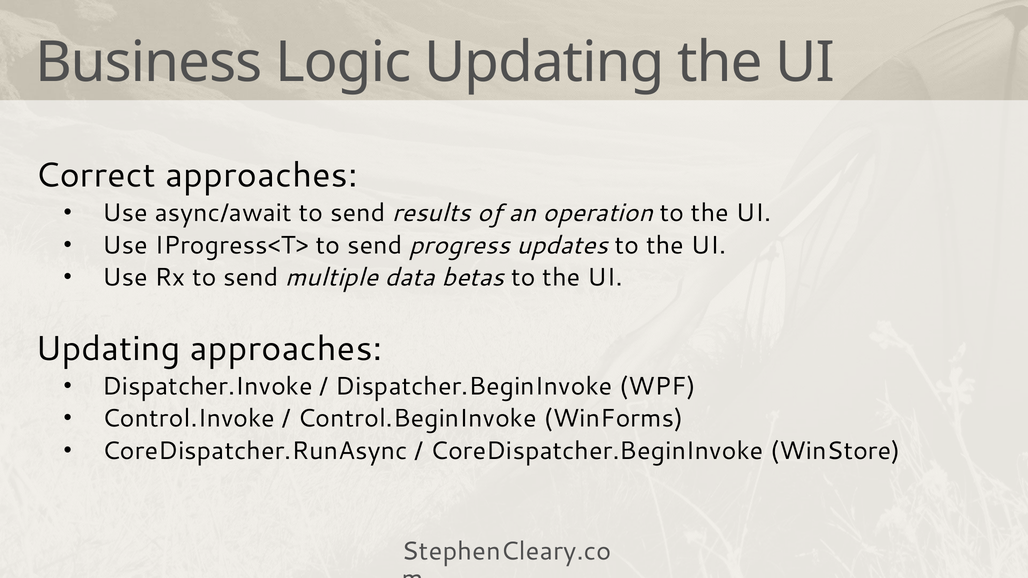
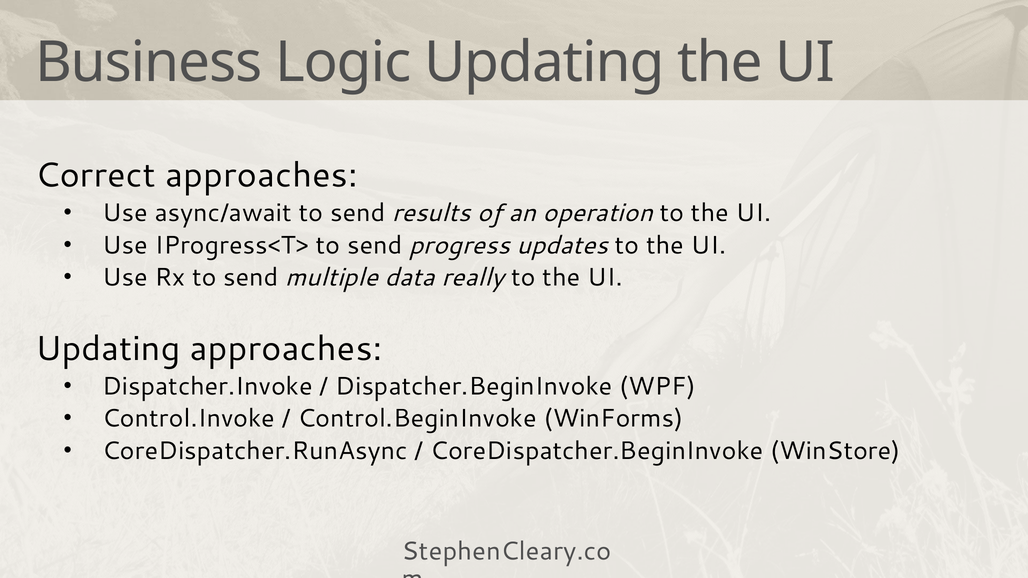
betas: betas -> really
